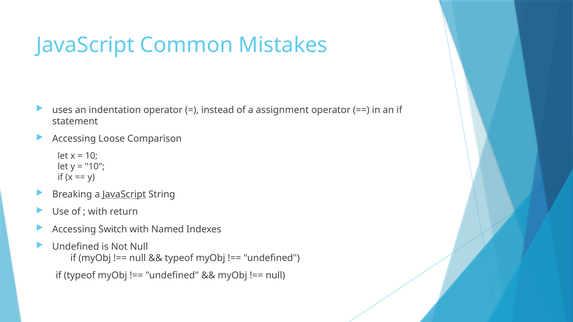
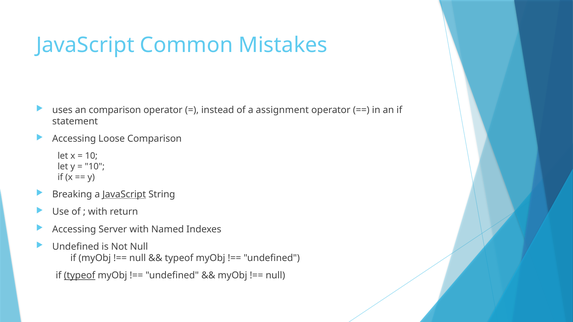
an indentation: indentation -> comparison
Switch: Switch -> Server
typeof at (80, 276) underline: none -> present
